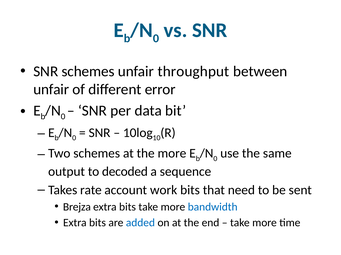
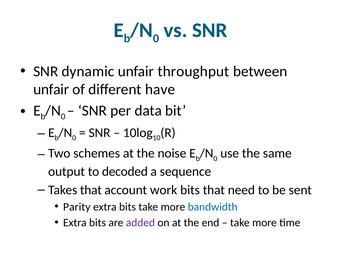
SNR schemes: schemes -> dynamic
error: error -> have
the more: more -> noise
Takes rate: rate -> that
Brejza: Brejza -> Parity
added colour: blue -> purple
